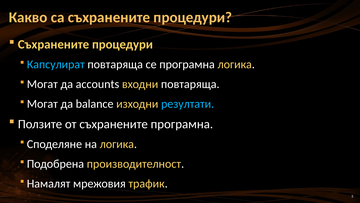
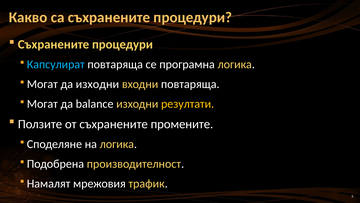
да accounts: accounts -> изходни
резултати colour: light blue -> yellow
съхранените програмна: програмна -> промените
